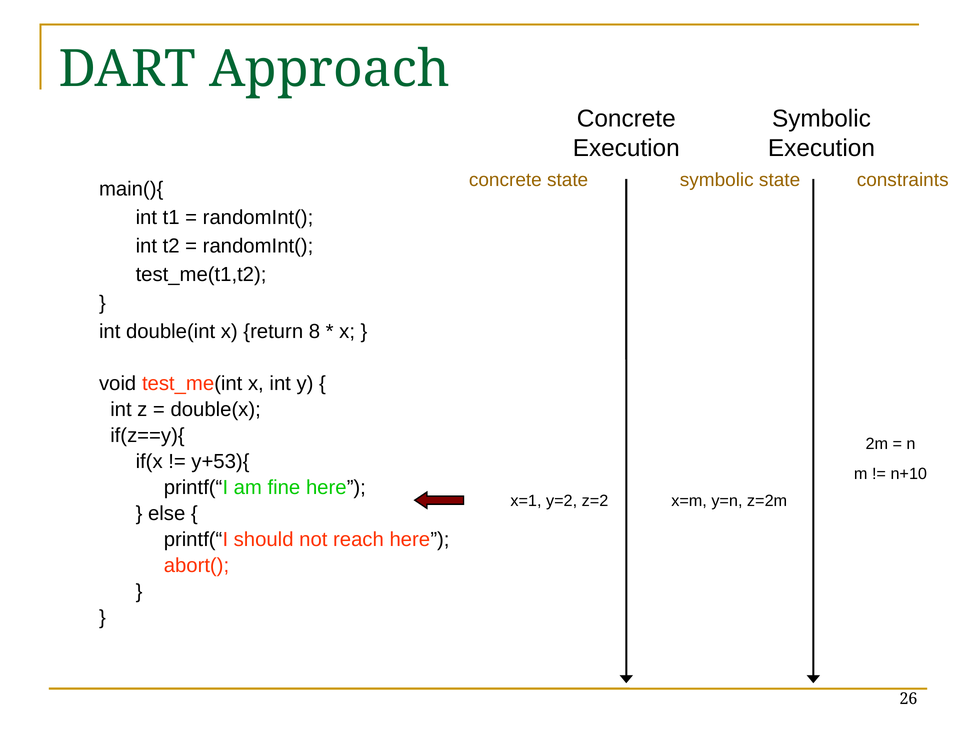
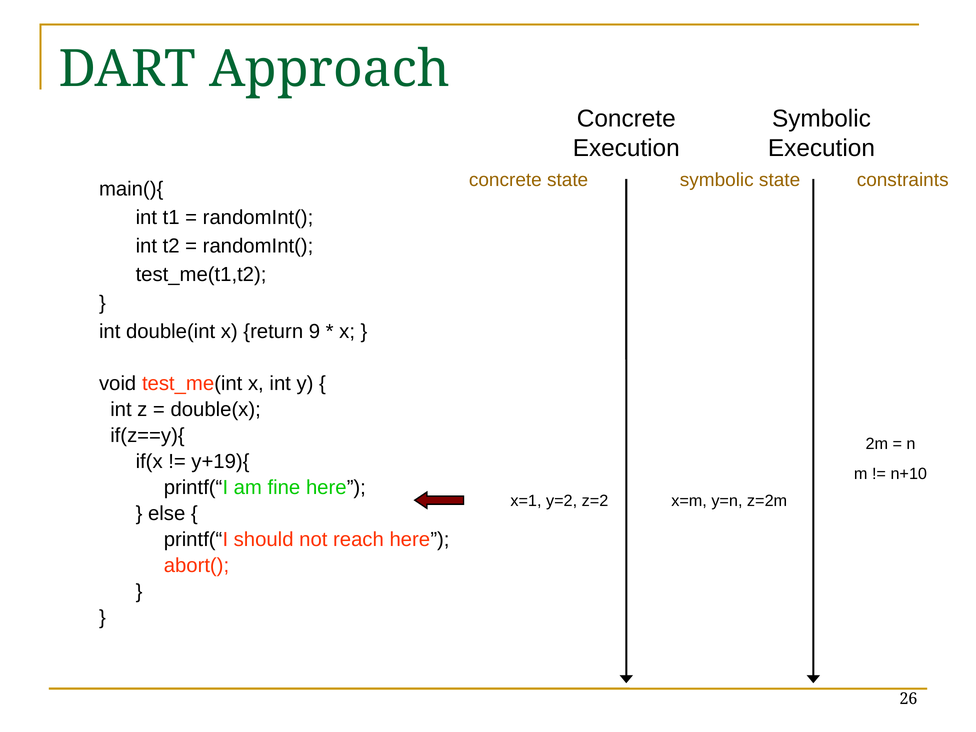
8: 8 -> 9
y+53){: y+53){ -> y+19){
